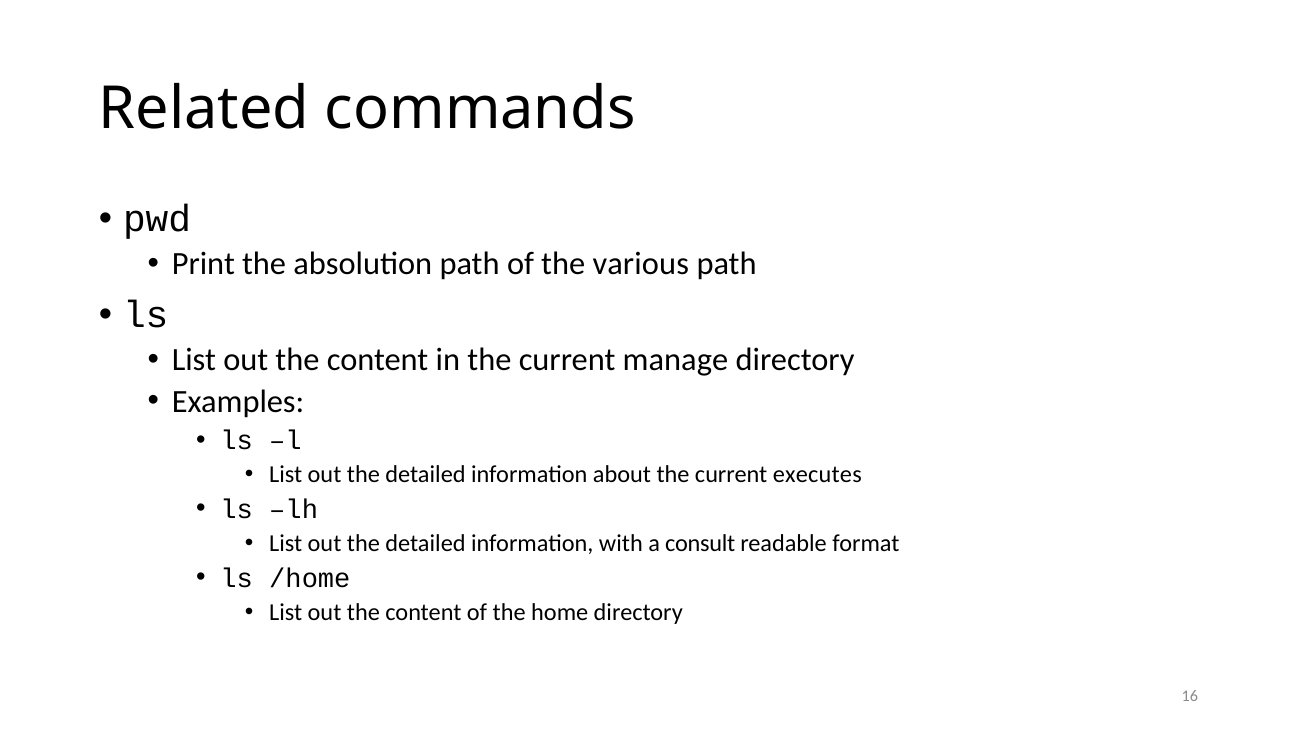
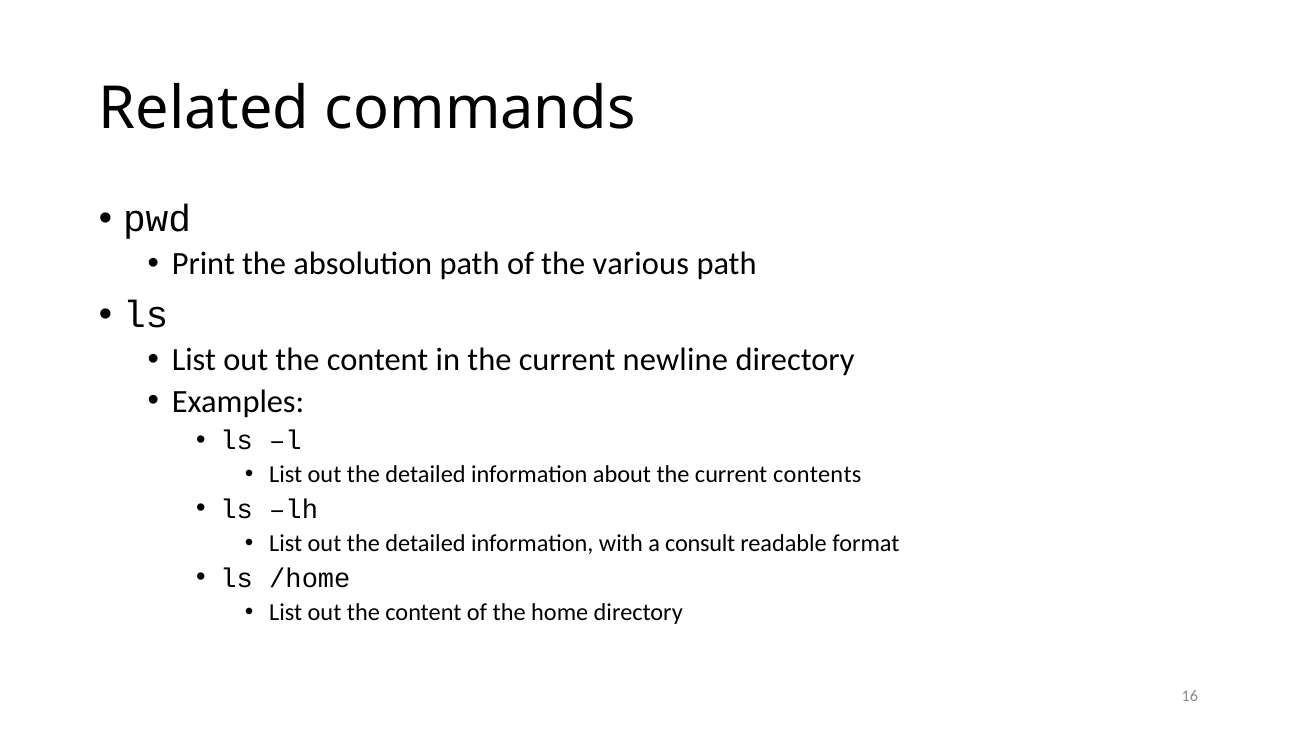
manage: manage -> newline
executes: executes -> contents
